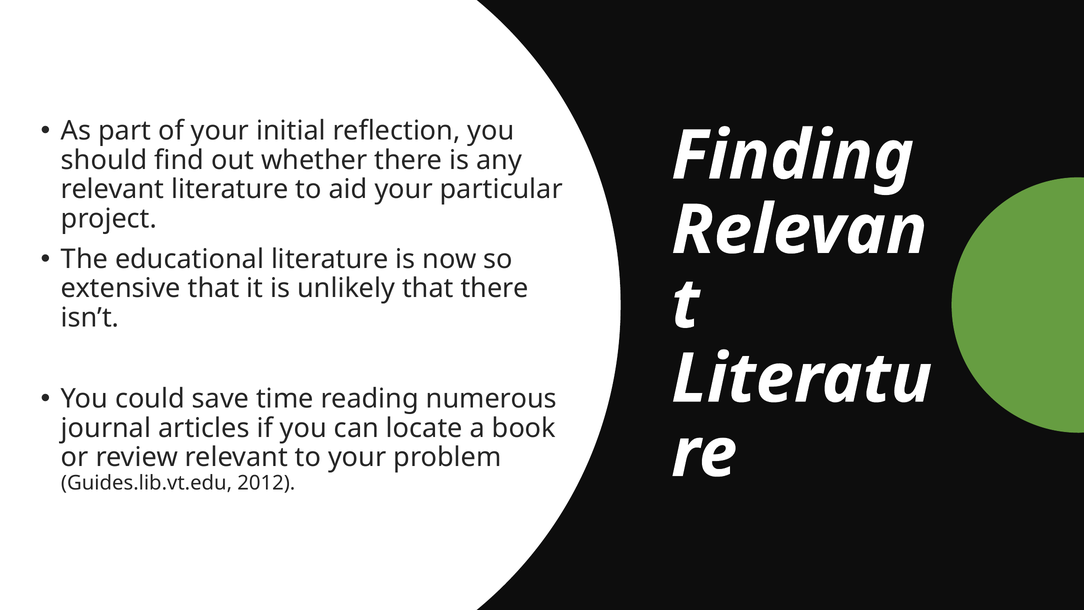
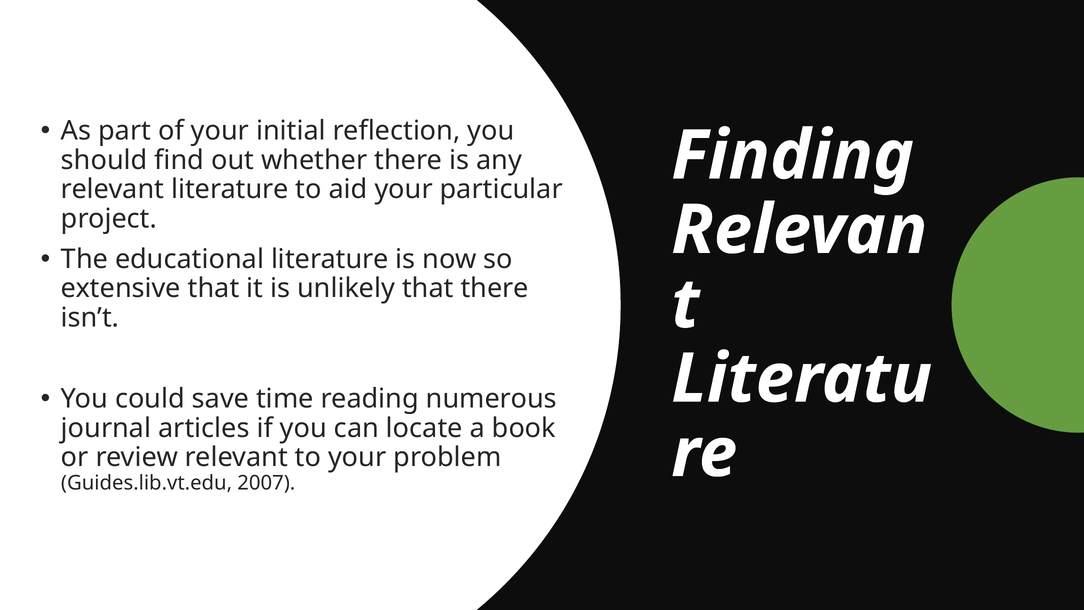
2012: 2012 -> 2007
